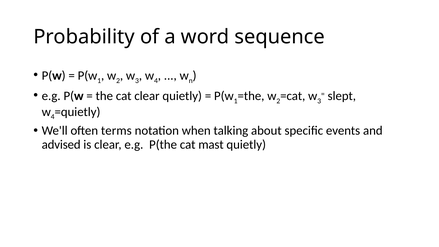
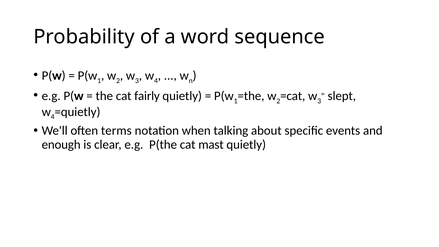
cat clear: clear -> fairly
advised: advised -> enough
